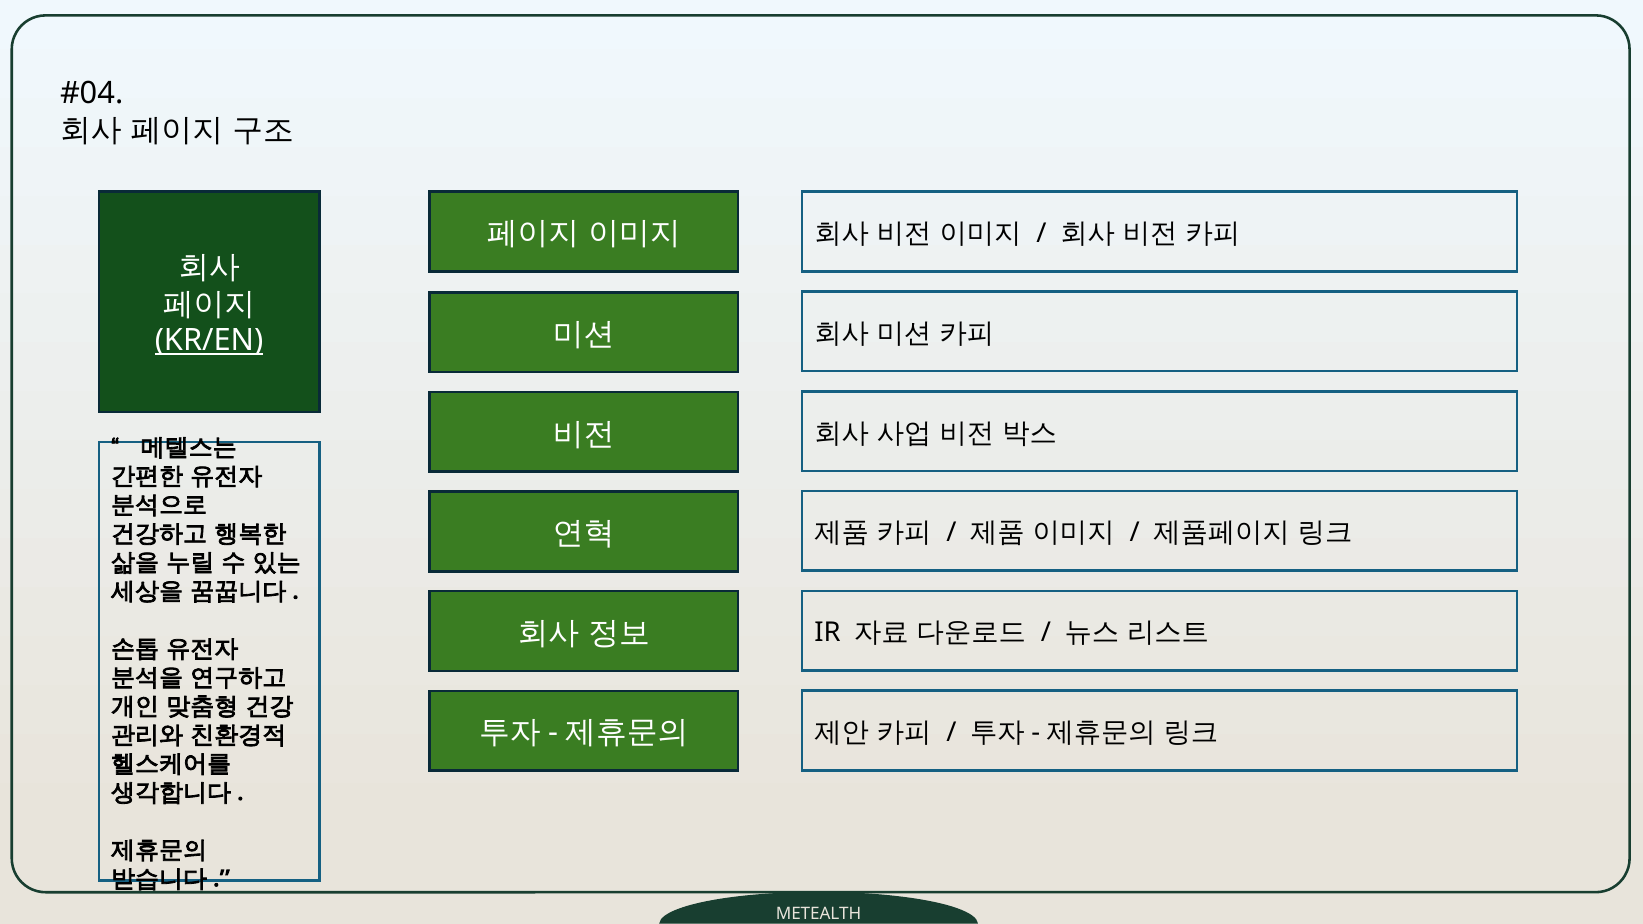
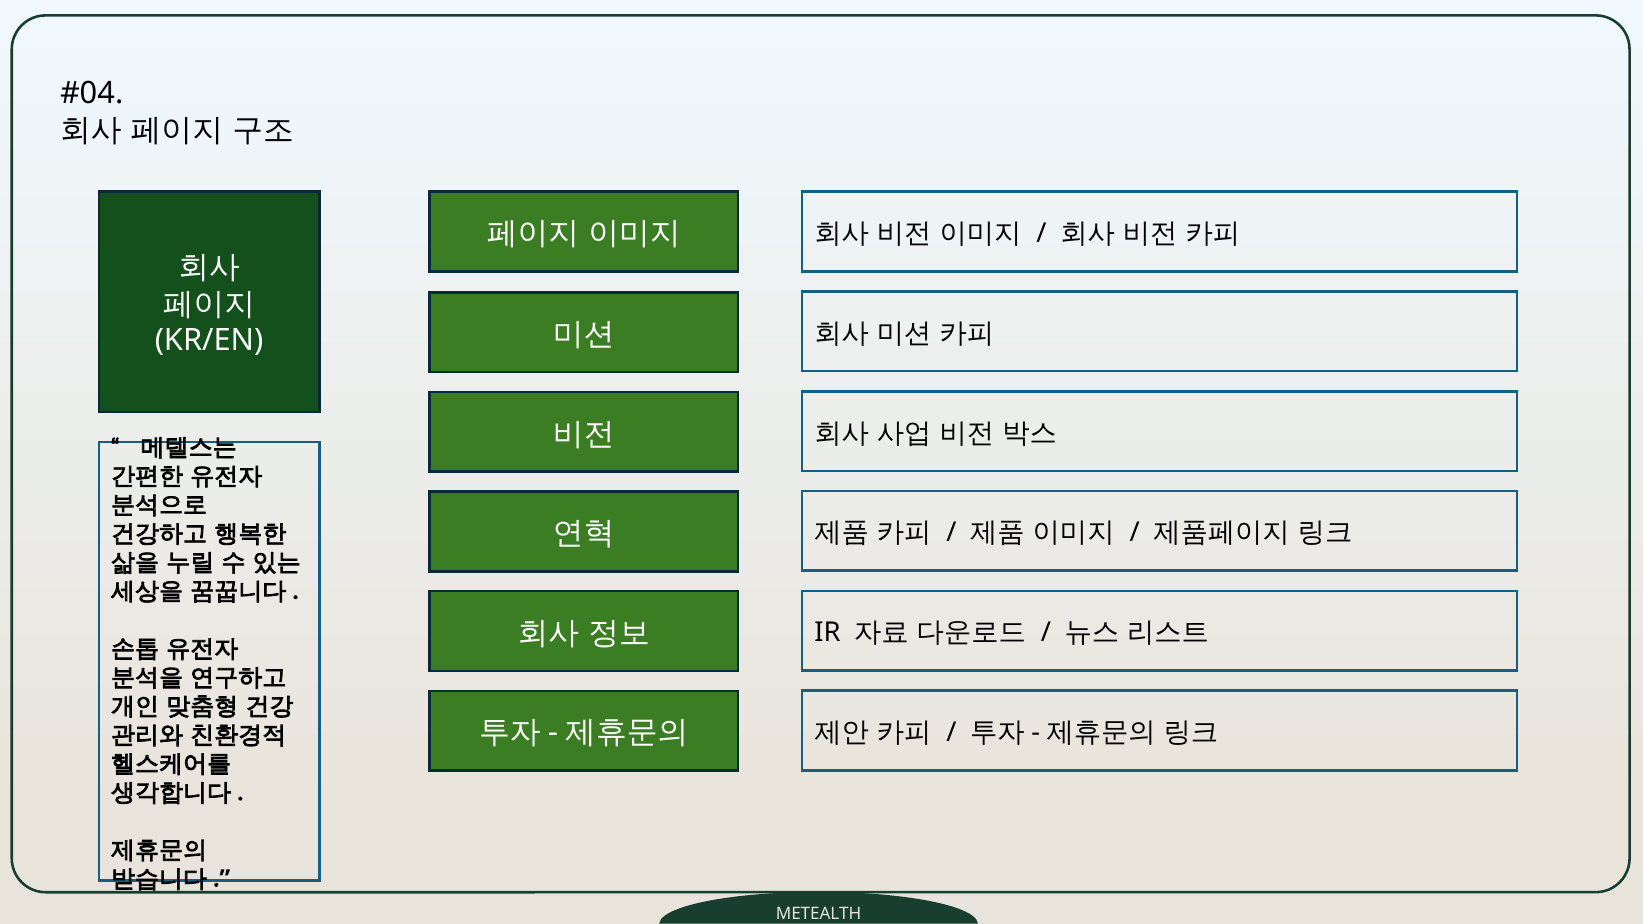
KR/EN underline: present -> none
